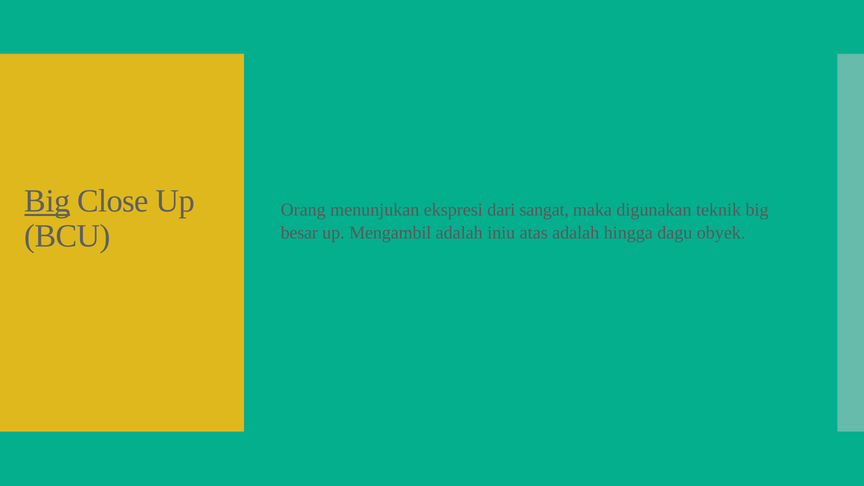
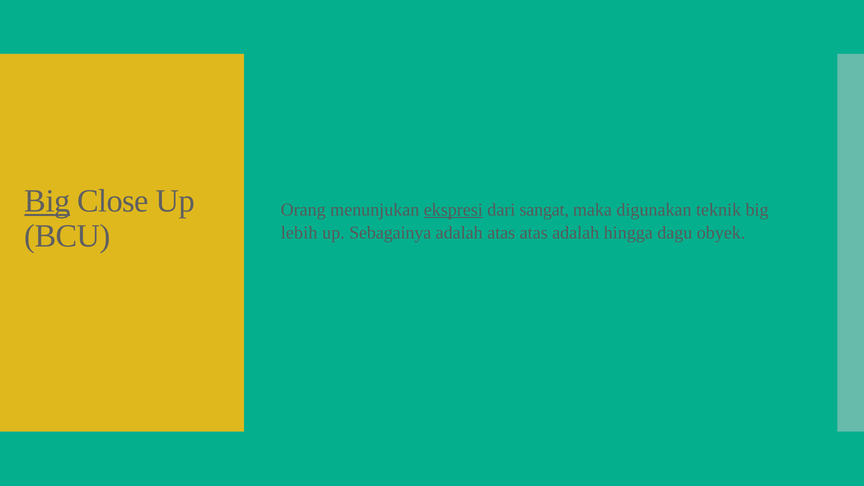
ekspresi underline: none -> present
besar: besar -> lebih
Mengambil: Mengambil -> Sebagainya
adalah iniu: iniu -> atas
